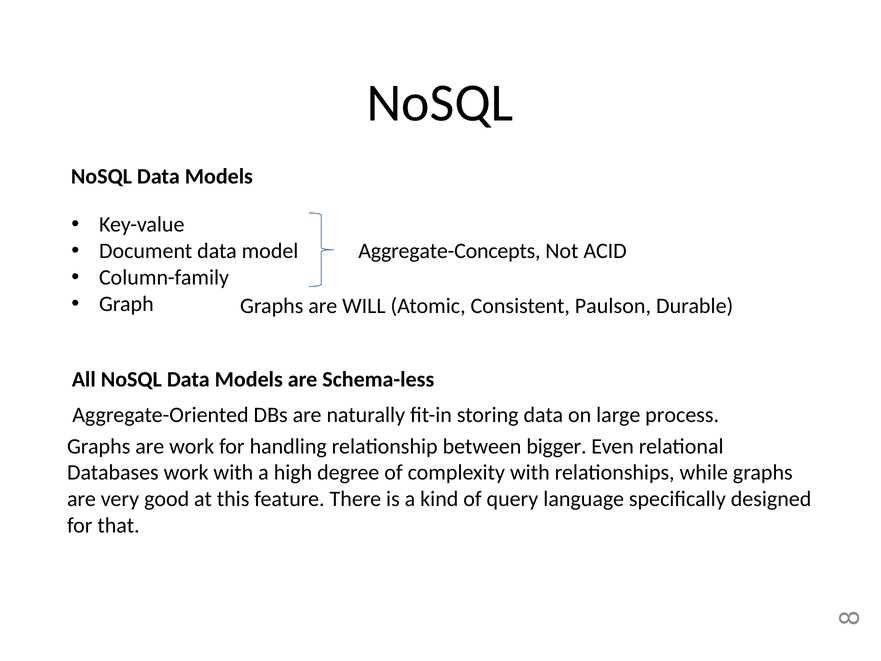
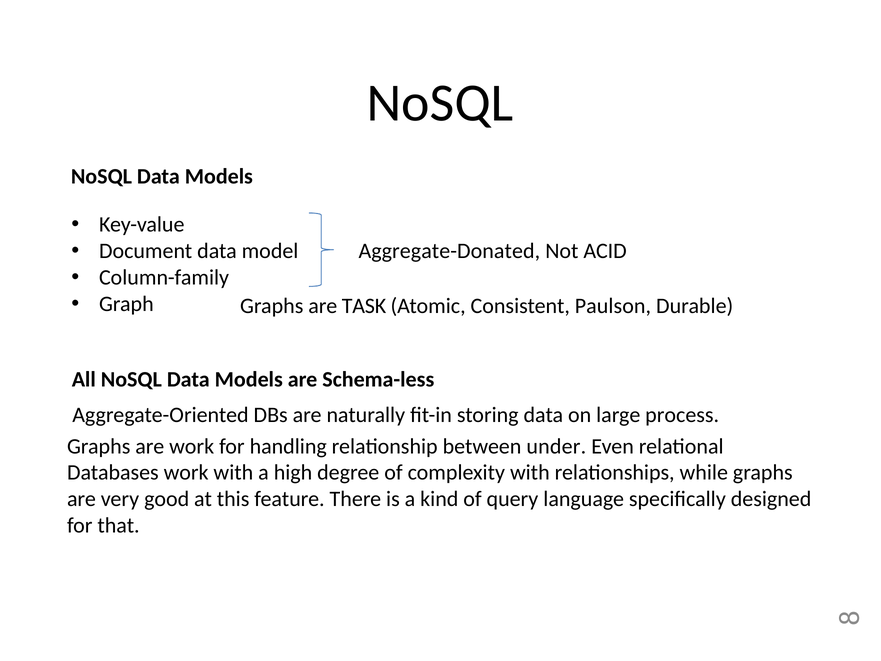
Aggregate-Concepts: Aggregate-Concepts -> Aggregate-Donated
WILL: WILL -> TASK
bigger: bigger -> under
